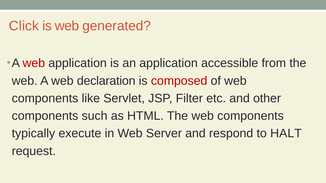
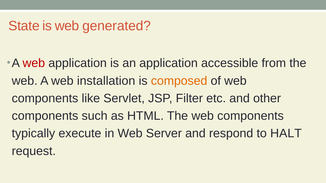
Click: Click -> State
declaration: declaration -> installation
composed colour: red -> orange
